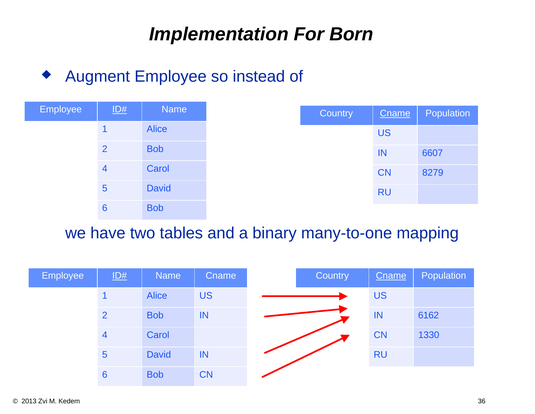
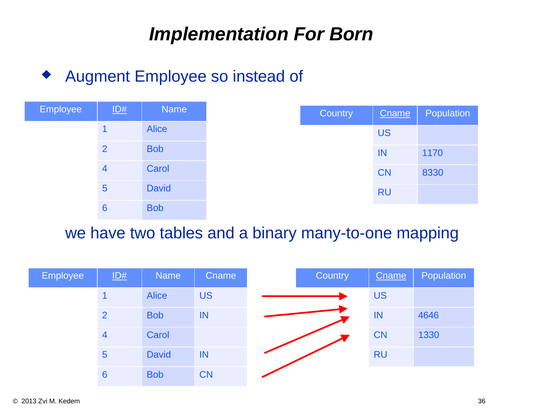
6607: 6607 -> 1170
8279: 8279 -> 8330
6162: 6162 -> 4646
